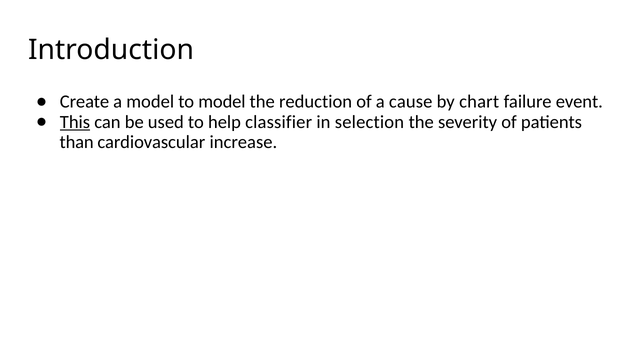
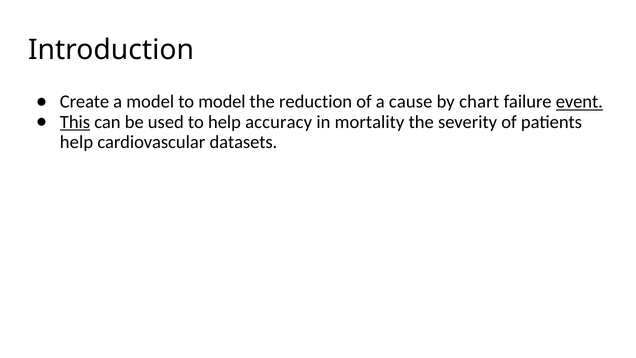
event underline: none -> present
classifier: classifier -> accuracy
selection: selection -> mortality
than at (77, 142): than -> help
increase: increase -> datasets
